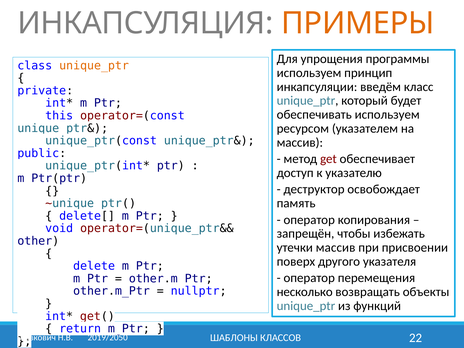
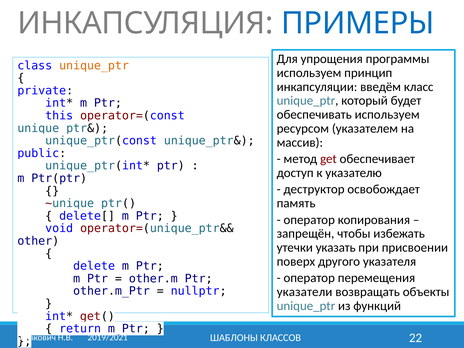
ПРИМЕРЫ colour: orange -> blue
утечки массив: массив -> указать
несколько: несколько -> указатели
2019/2050: 2019/2050 -> 2019/2021
